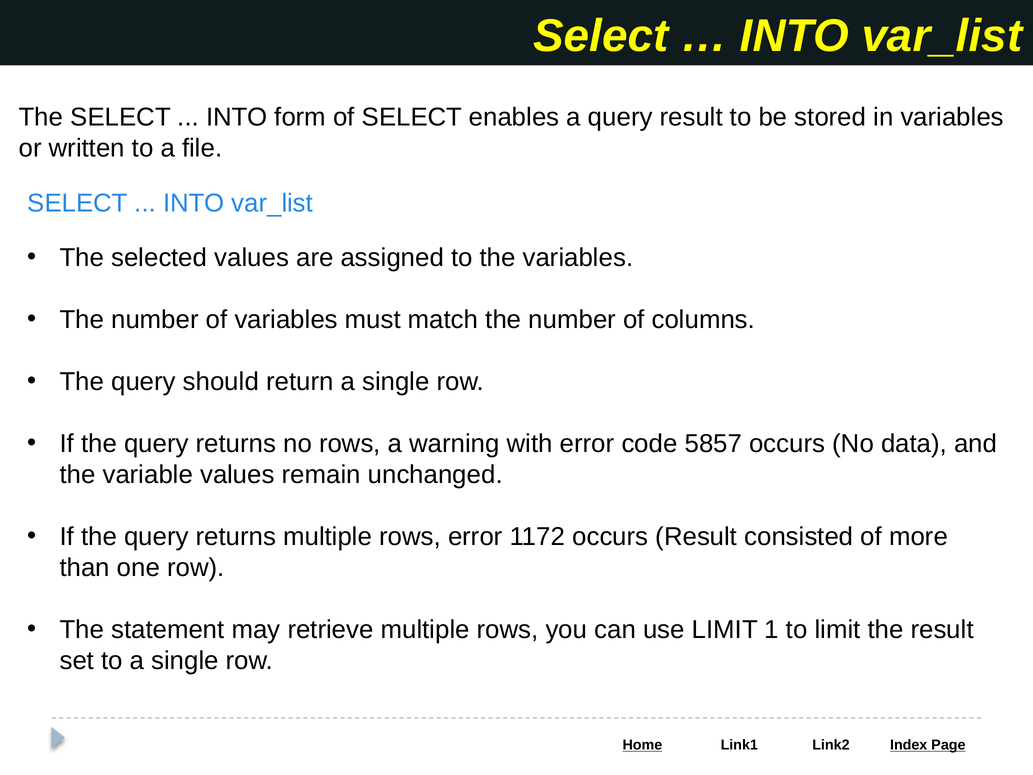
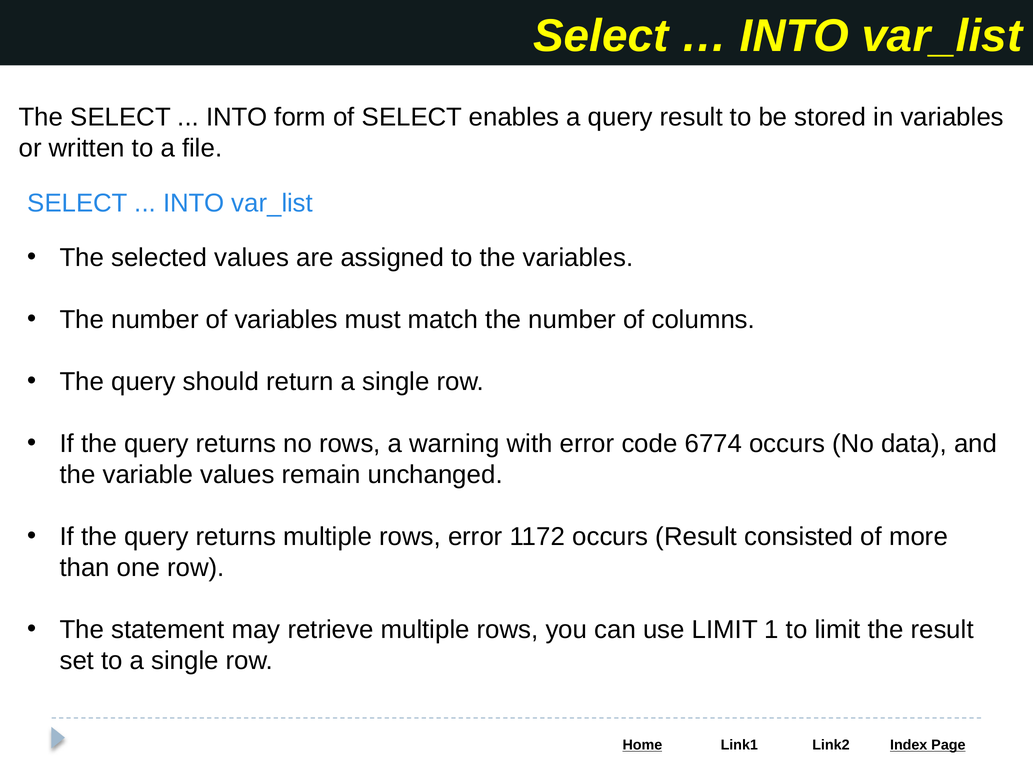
5857: 5857 -> 6774
